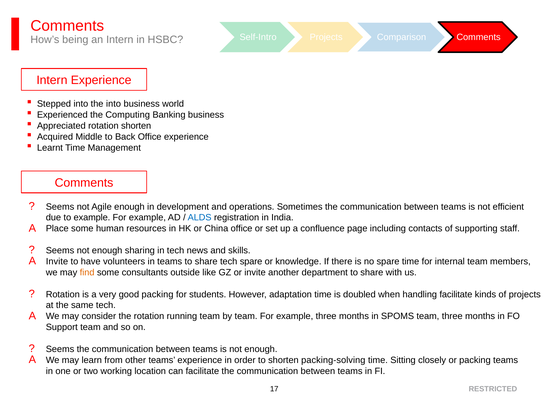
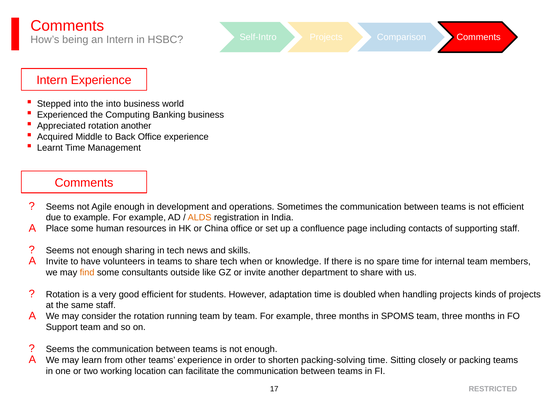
rotation shorten: shorten -> another
ALDS colour: blue -> orange
tech spare: spare -> when
good packing: packing -> efficient
handling facilitate: facilitate -> projects
same tech: tech -> staff
